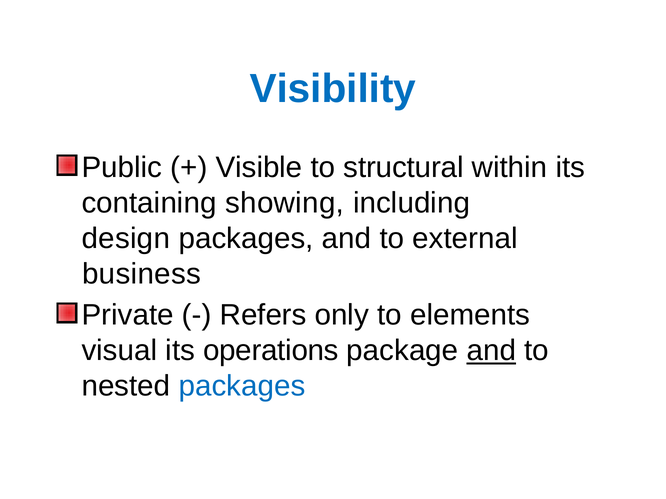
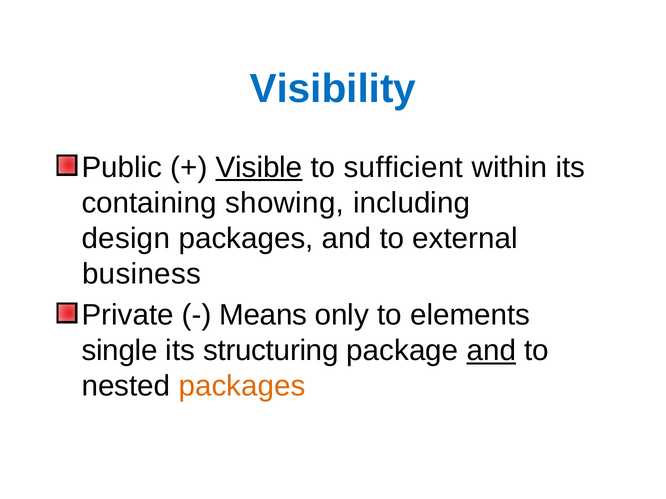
Visible underline: none -> present
structural: structural -> sufficient
Refers: Refers -> Means
visual: visual -> single
operations: operations -> structuring
packages at (242, 387) colour: blue -> orange
